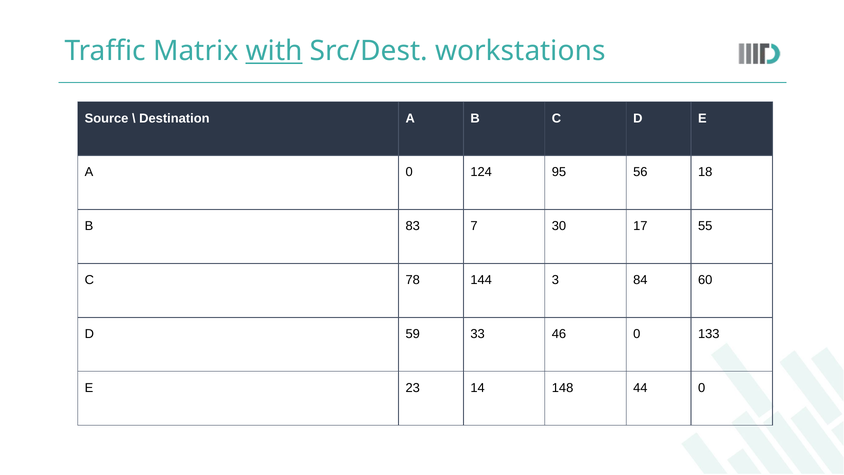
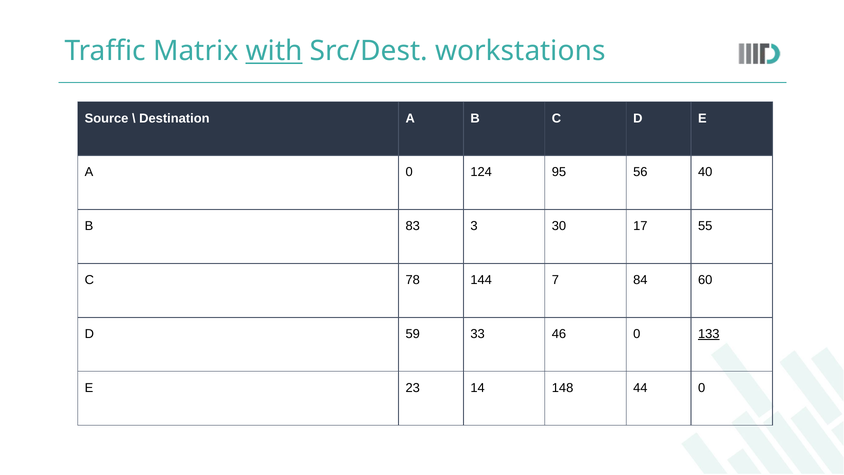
18: 18 -> 40
7: 7 -> 3
3: 3 -> 7
133 underline: none -> present
